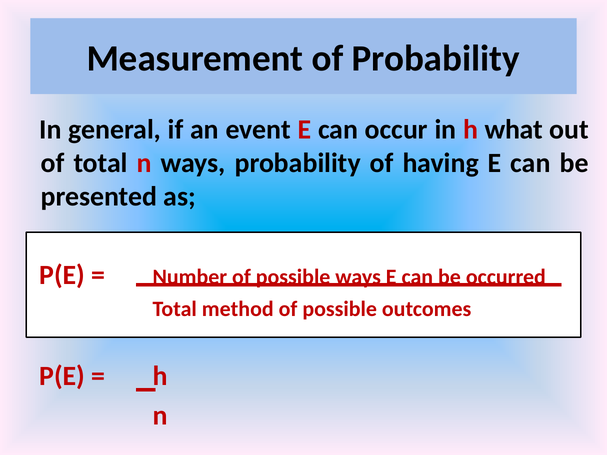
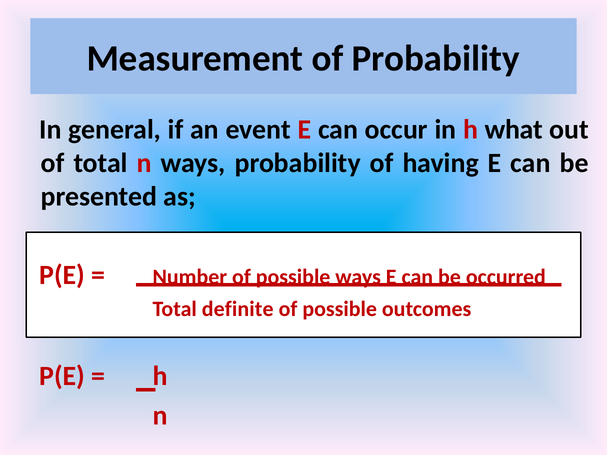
method: method -> definite
